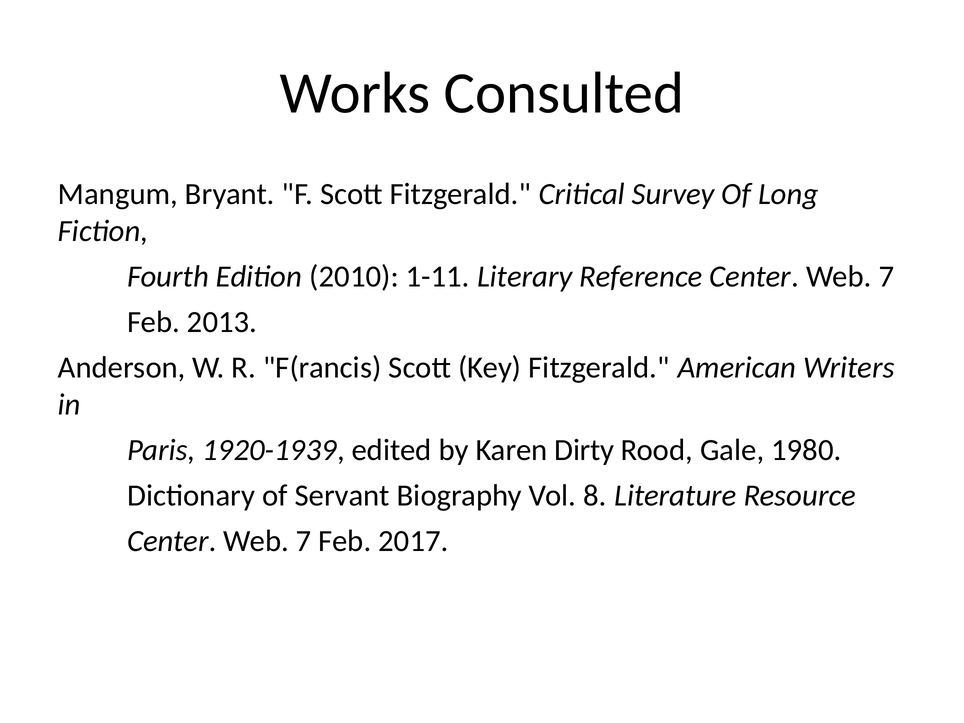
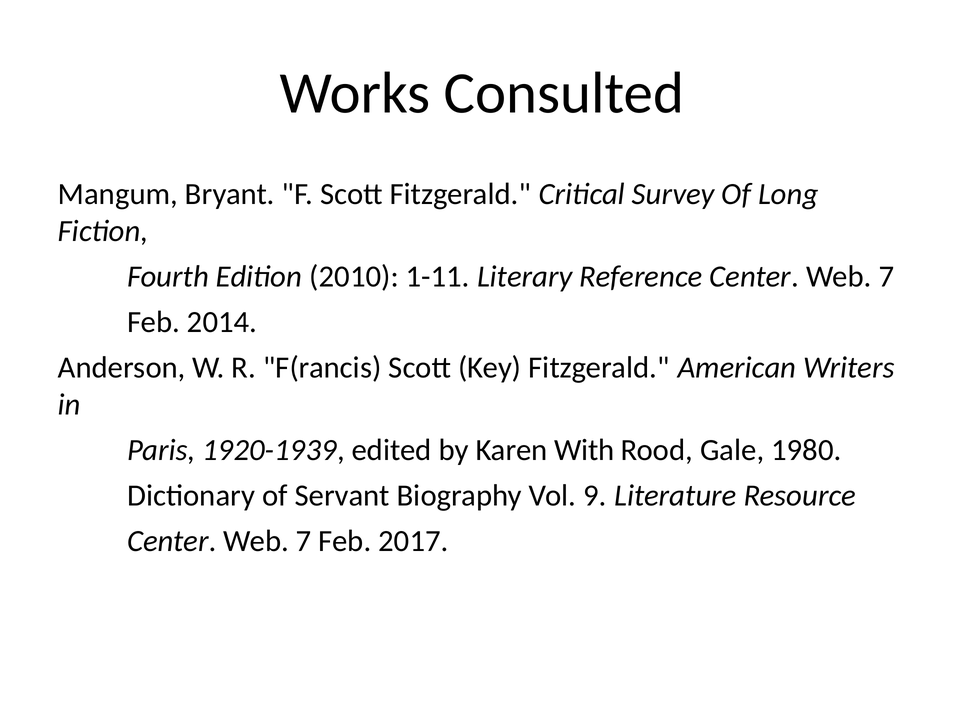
2013: 2013 -> 2014
Dirty: Dirty -> With
8: 8 -> 9
